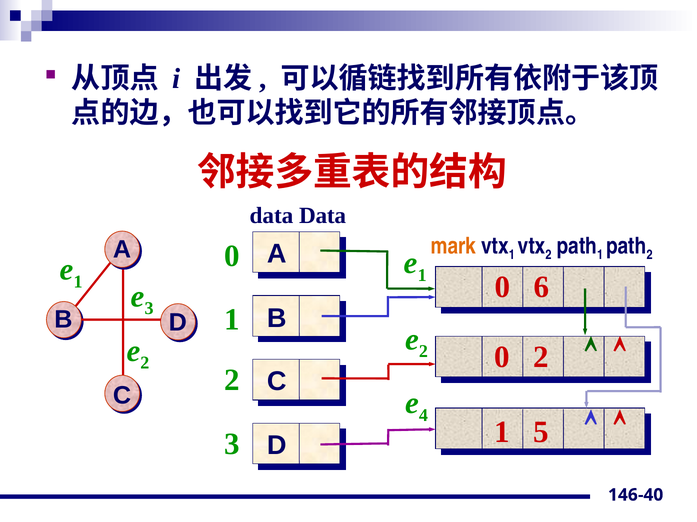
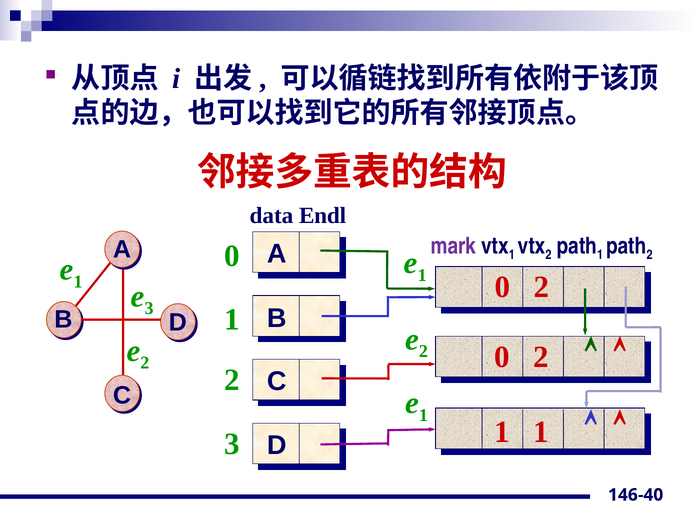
Data at (323, 216): Data -> Endl
mark colour: orange -> purple
6 at (541, 288): 6 -> 2
4 at (423, 416): 4 -> 1
1 5: 5 -> 1
